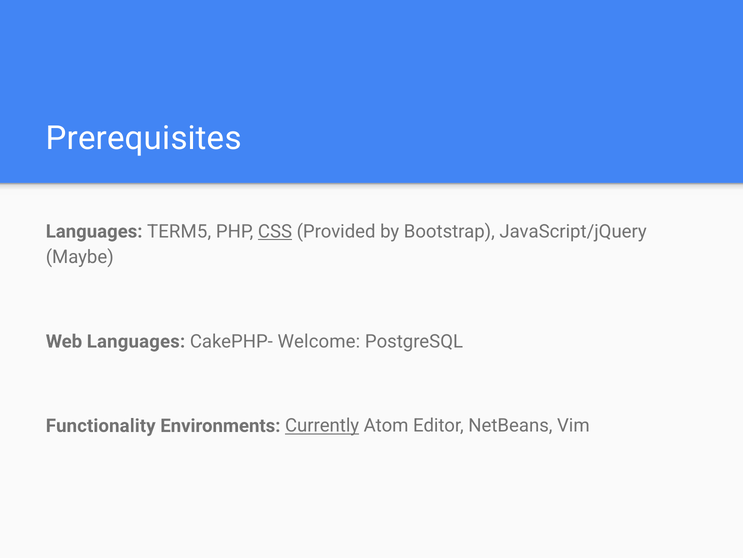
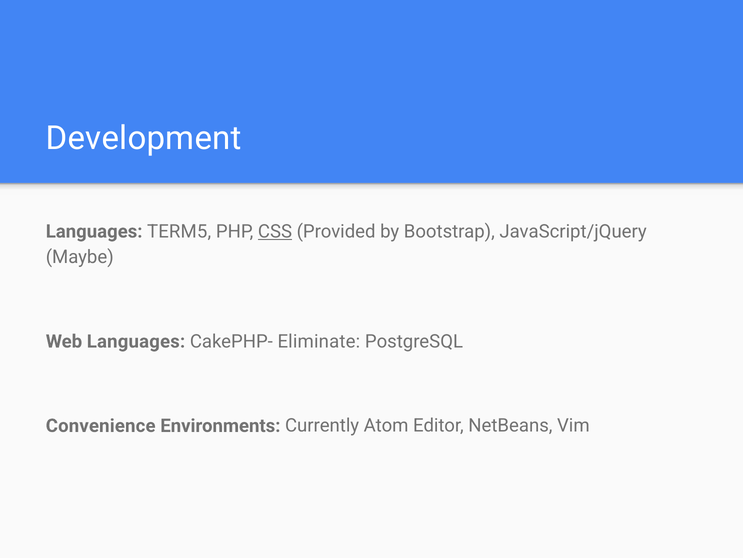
Prerequisites: Prerequisites -> Development
Welcome: Welcome -> Eliminate
Functionality: Functionality -> Convenience
Currently underline: present -> none
